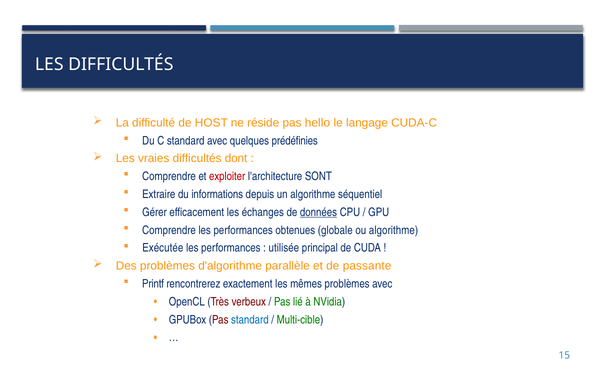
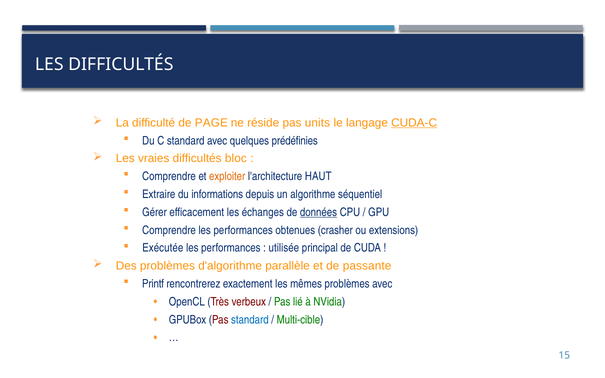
HOST: HOST -> PAGE
hello: hello -> units
CUDA-C underline: none -> present
dont: dont -> bloc
exploiter colour: red -> orange
SONT: SONT -> HAUT
globale: globale -> crasher
ou algorithme: algorithme -> extensions
